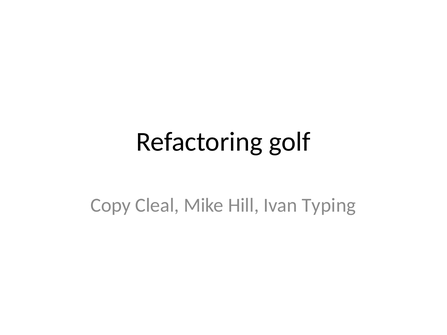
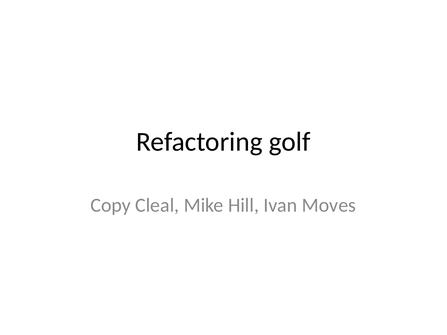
Typing: Typing -> Moves
